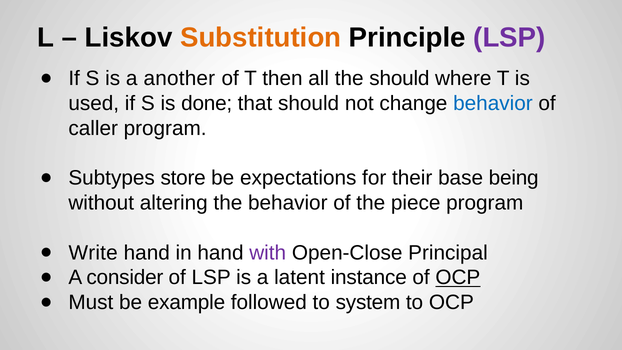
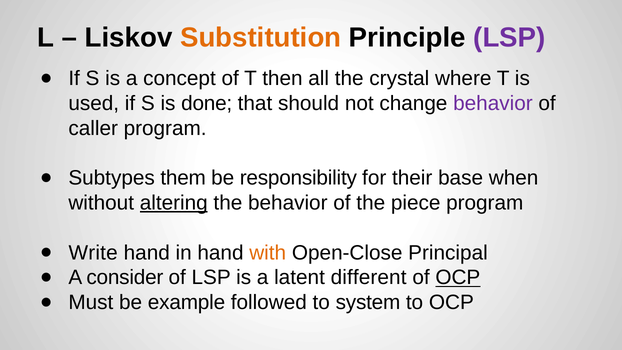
another: another -> concept
the should: should -> crystal
behavior at (493, 103) colour: blue -> purple
store: store -> them
expectations: expectations -> responsibility
being: being -> when
altering underline: none -> present
with colour: purple -> orange
instance: instance -> different
